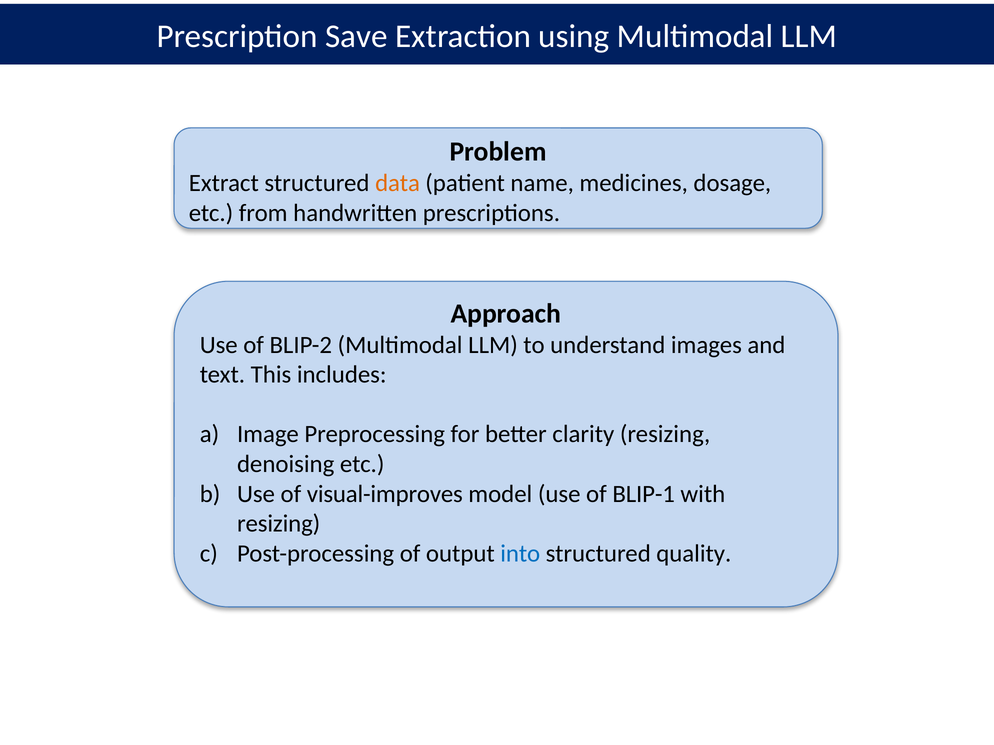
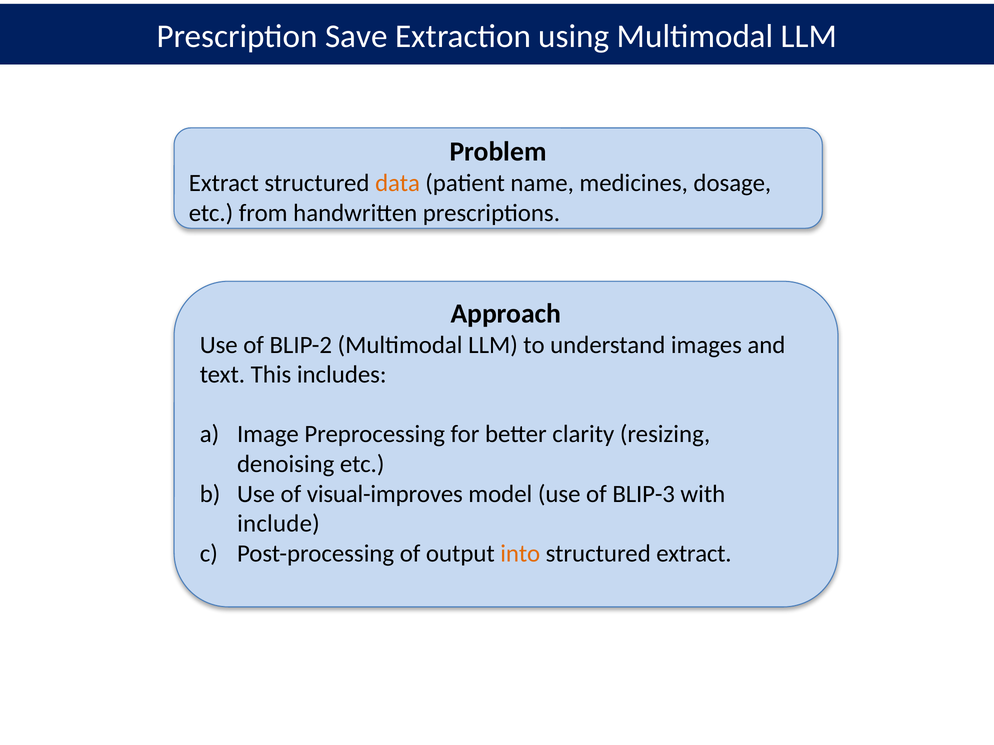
BLIP-1: BLIP-1 -> BLIP-3
resizing at (279, 524): resizing -> include
into colour: blue -> orange
structured quality: quality -> extract
